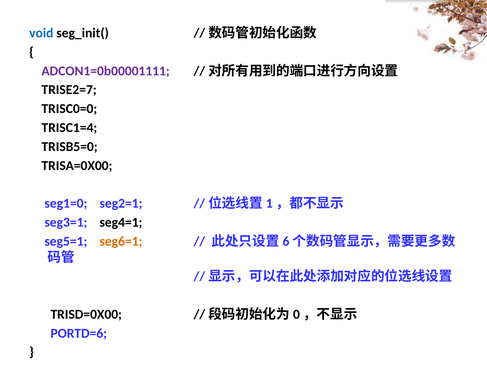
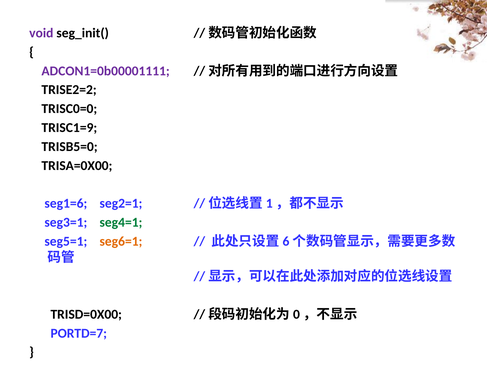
void colour: blue -> purple
TRISE2=7: TRISE2=7 -> TRISE2=2
TRISC1=4: TRISC1=4 -> TRISC1=9
seg1=0: seg1=0 -> seg1=6
seg4=1 colour: black -> green
PORTD=6: PORTD=6 -> PORTD=7
